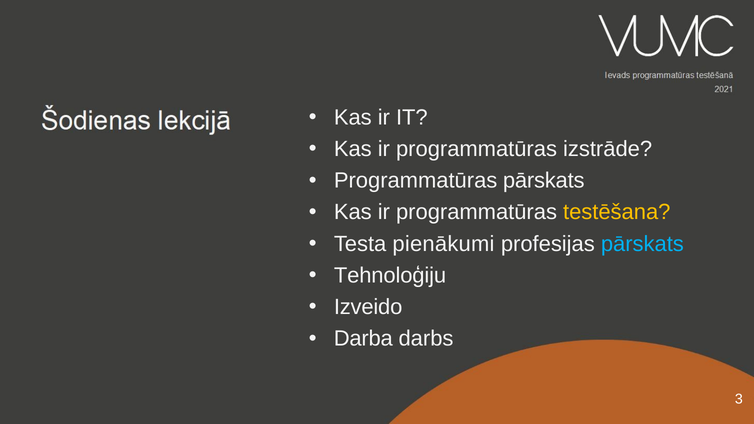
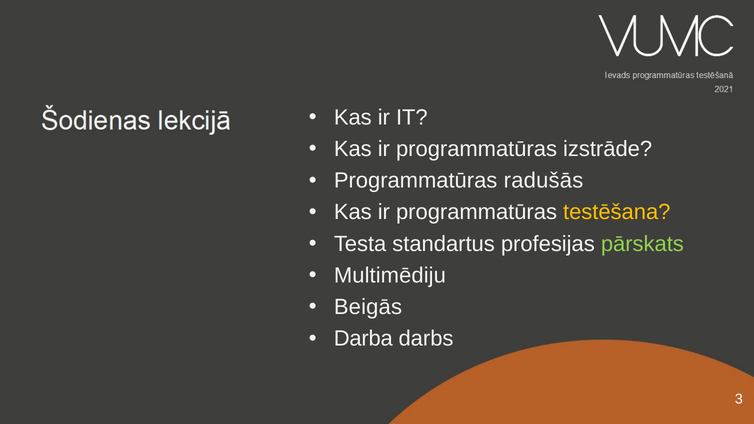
Programmatūras pārskats: pārskats -> radušās
pienākumi: pienākumi -> standartus
pārskats at (642, 244) colour: light blue -> light green
Tehnoloģiju: Tehnoloģiju -> Multimēdiju
Izveido: Izveido -> Beigās
